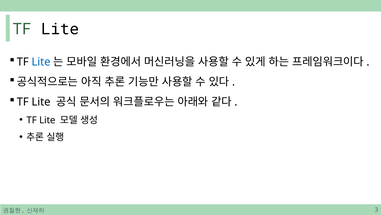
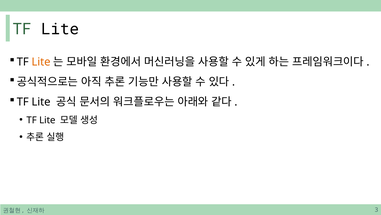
Lite at (41, 62) colour: blue -> orange
